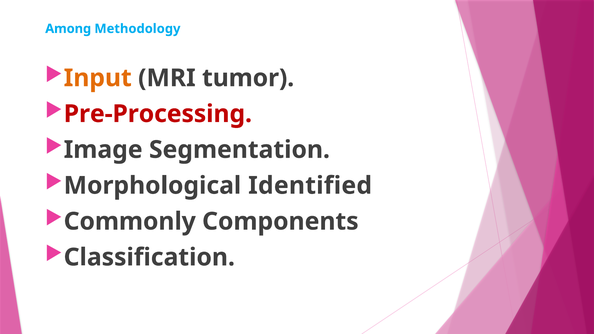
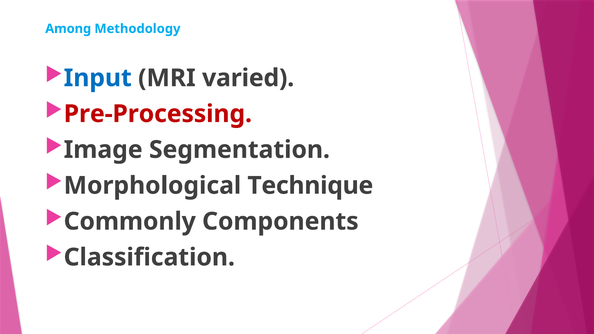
Input colour: orange -> blue
tumor: tumor -> varied
Identified: Identified -> Technique
